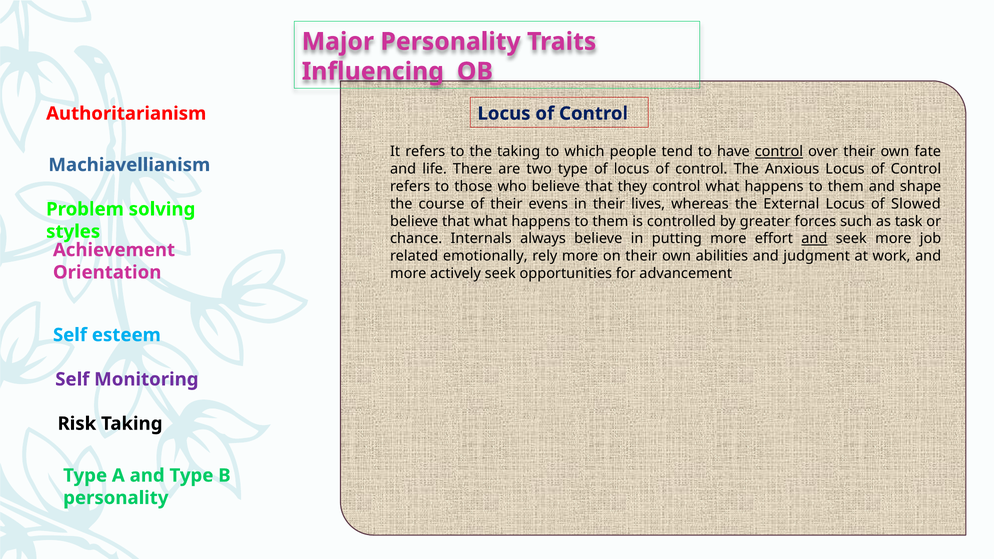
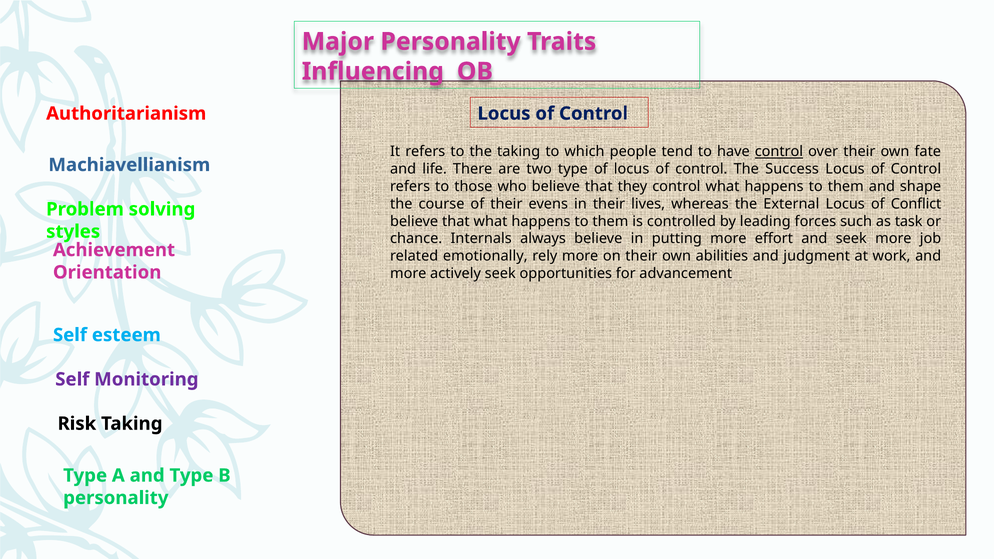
Anxious: Anxious -> Success
Slowed: Slowed -> Conflict
greater: greater -> leading
and at (814, 239) underline: present -> none
